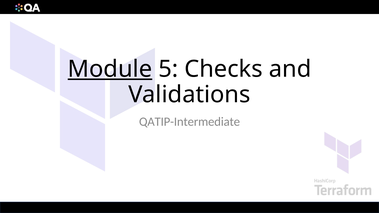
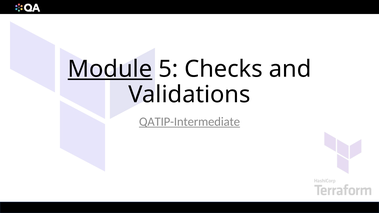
QATIP-Intermediate underline: none -> present
